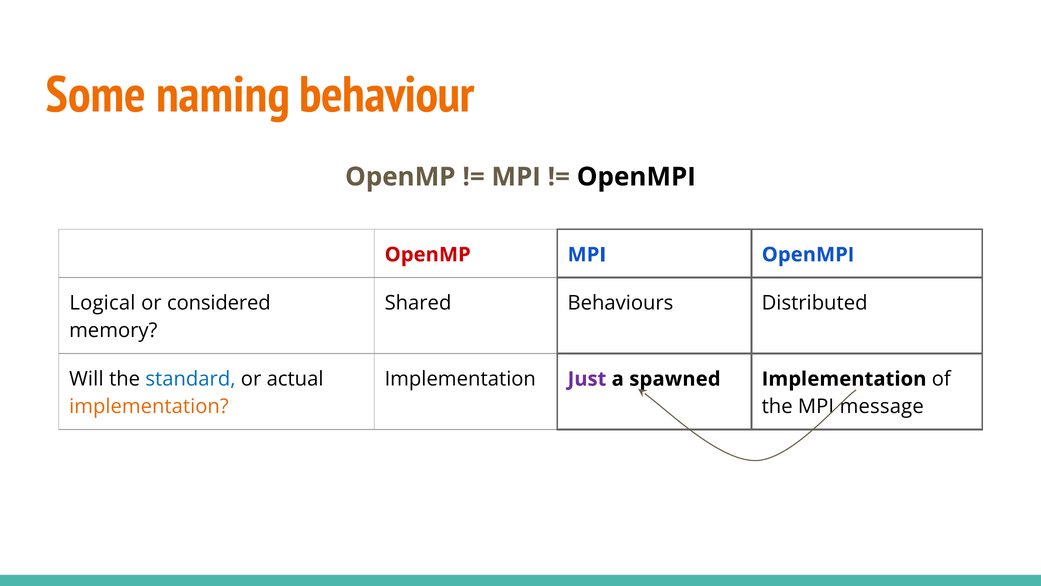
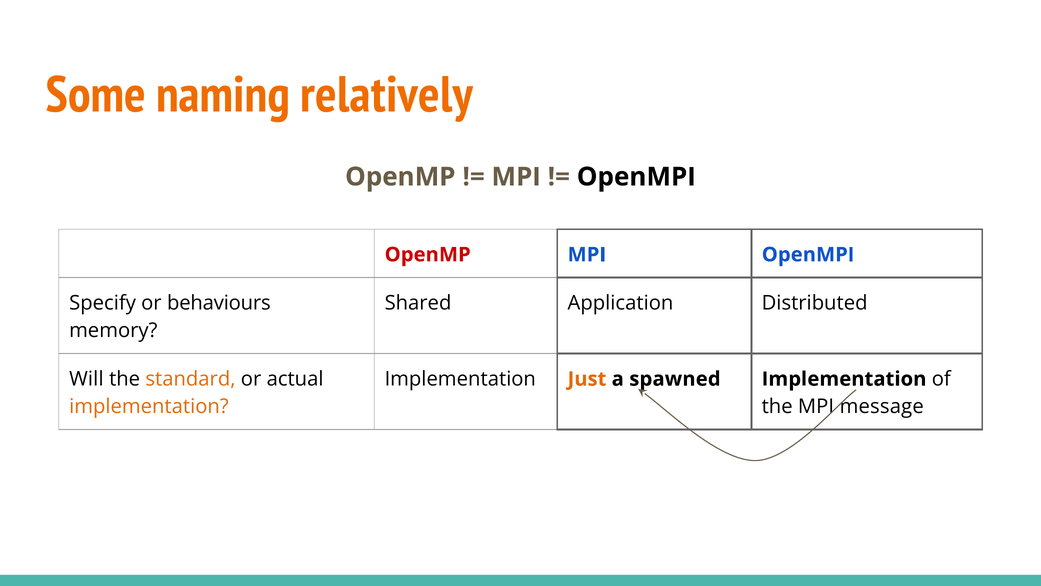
behaviour: behaviour -> relatively
Logical: Logical -> Specify
considered: considered -> behaviours
Behaviours: Behaviours -> Application
standard colour: blue -> orange
Just colour: purple -> orange
